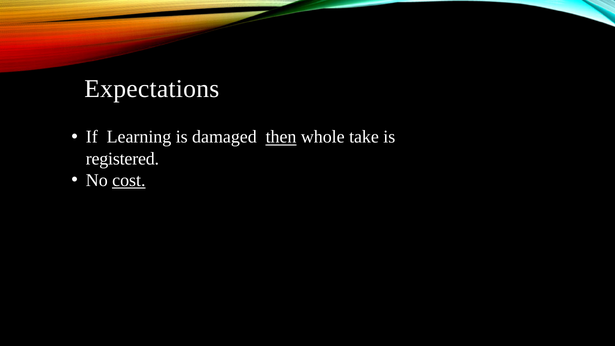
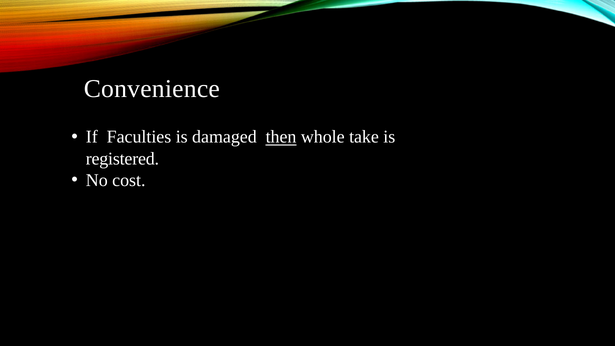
Expectations: Expectations -> Convenience
Learning: Learning -> Faculties
cost underline: present -> none
